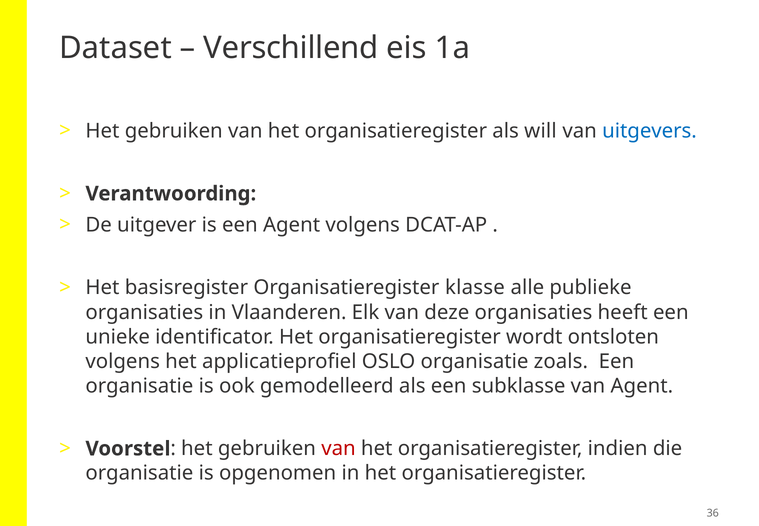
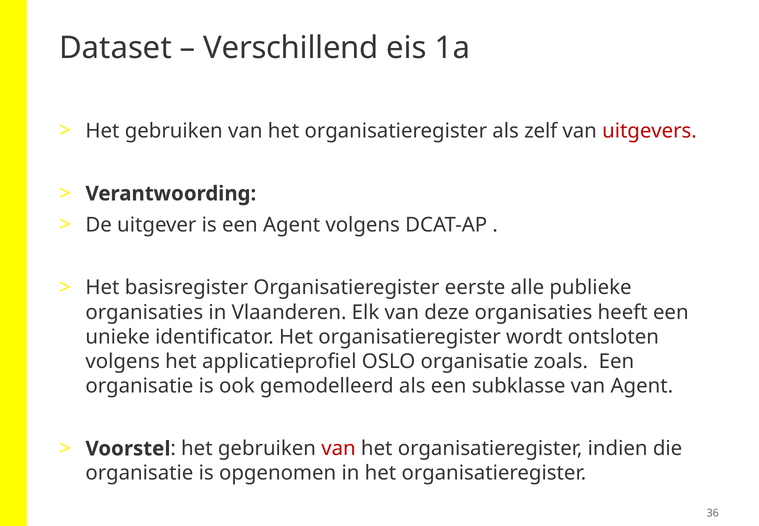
will: will -> zelf
uitgevers colour: blue -> red
klasse: klasse -> eerste
